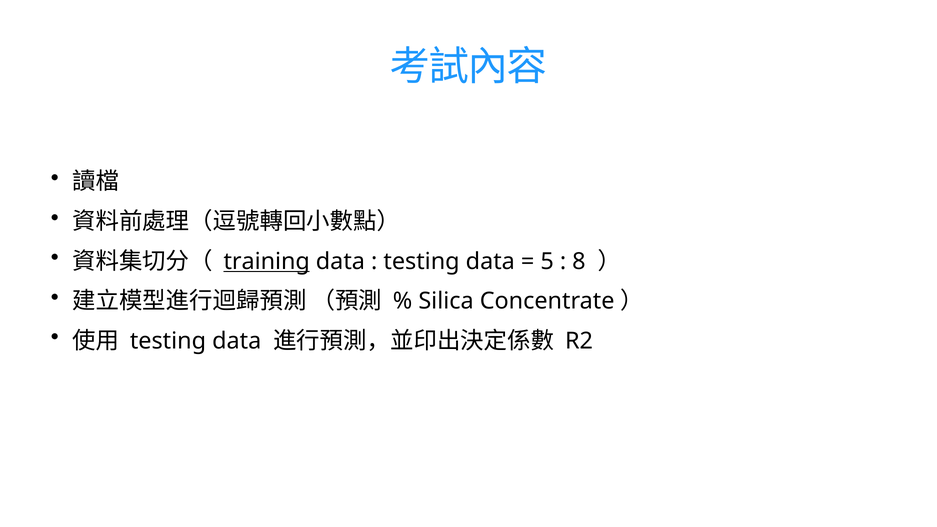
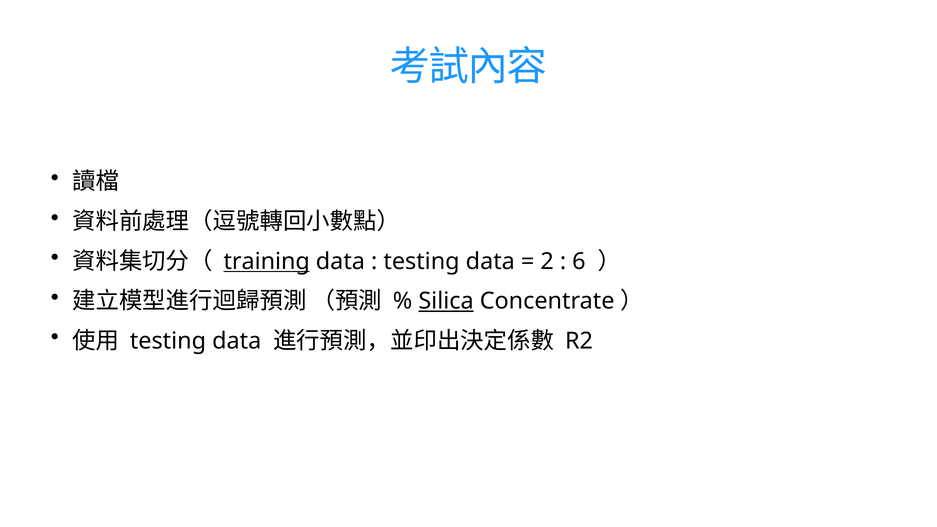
5: 5 -> 2
8: 8 -> 6
Silica underline: none -> present
